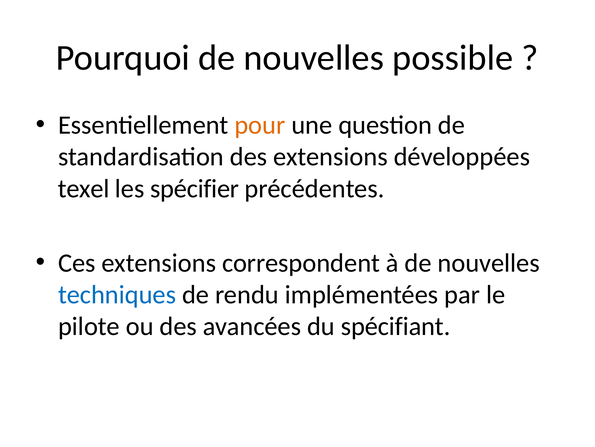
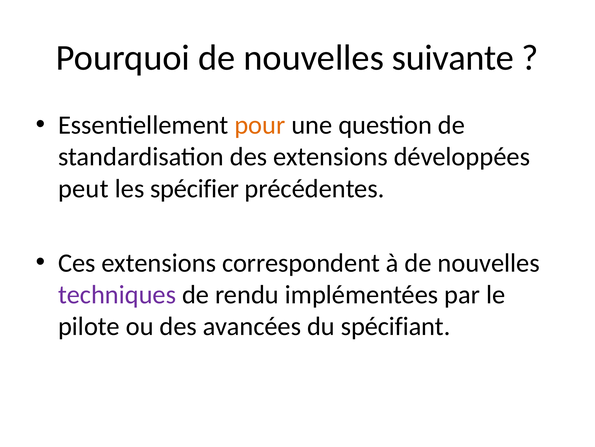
possible: possible -> suivante
texel: texel -> peut
techniques colour: blue -> purple
